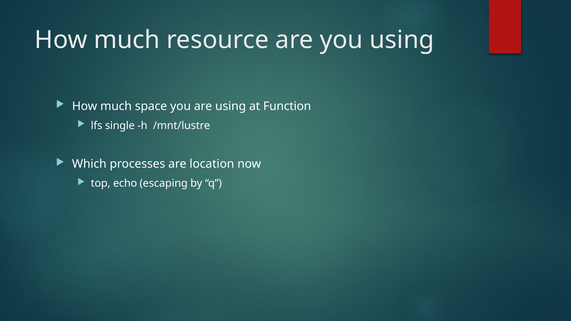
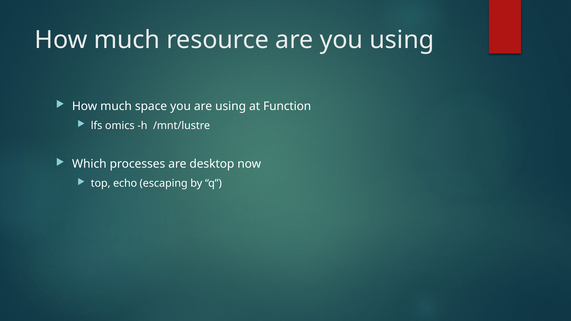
single: single -> omics
location: location -> desktop
